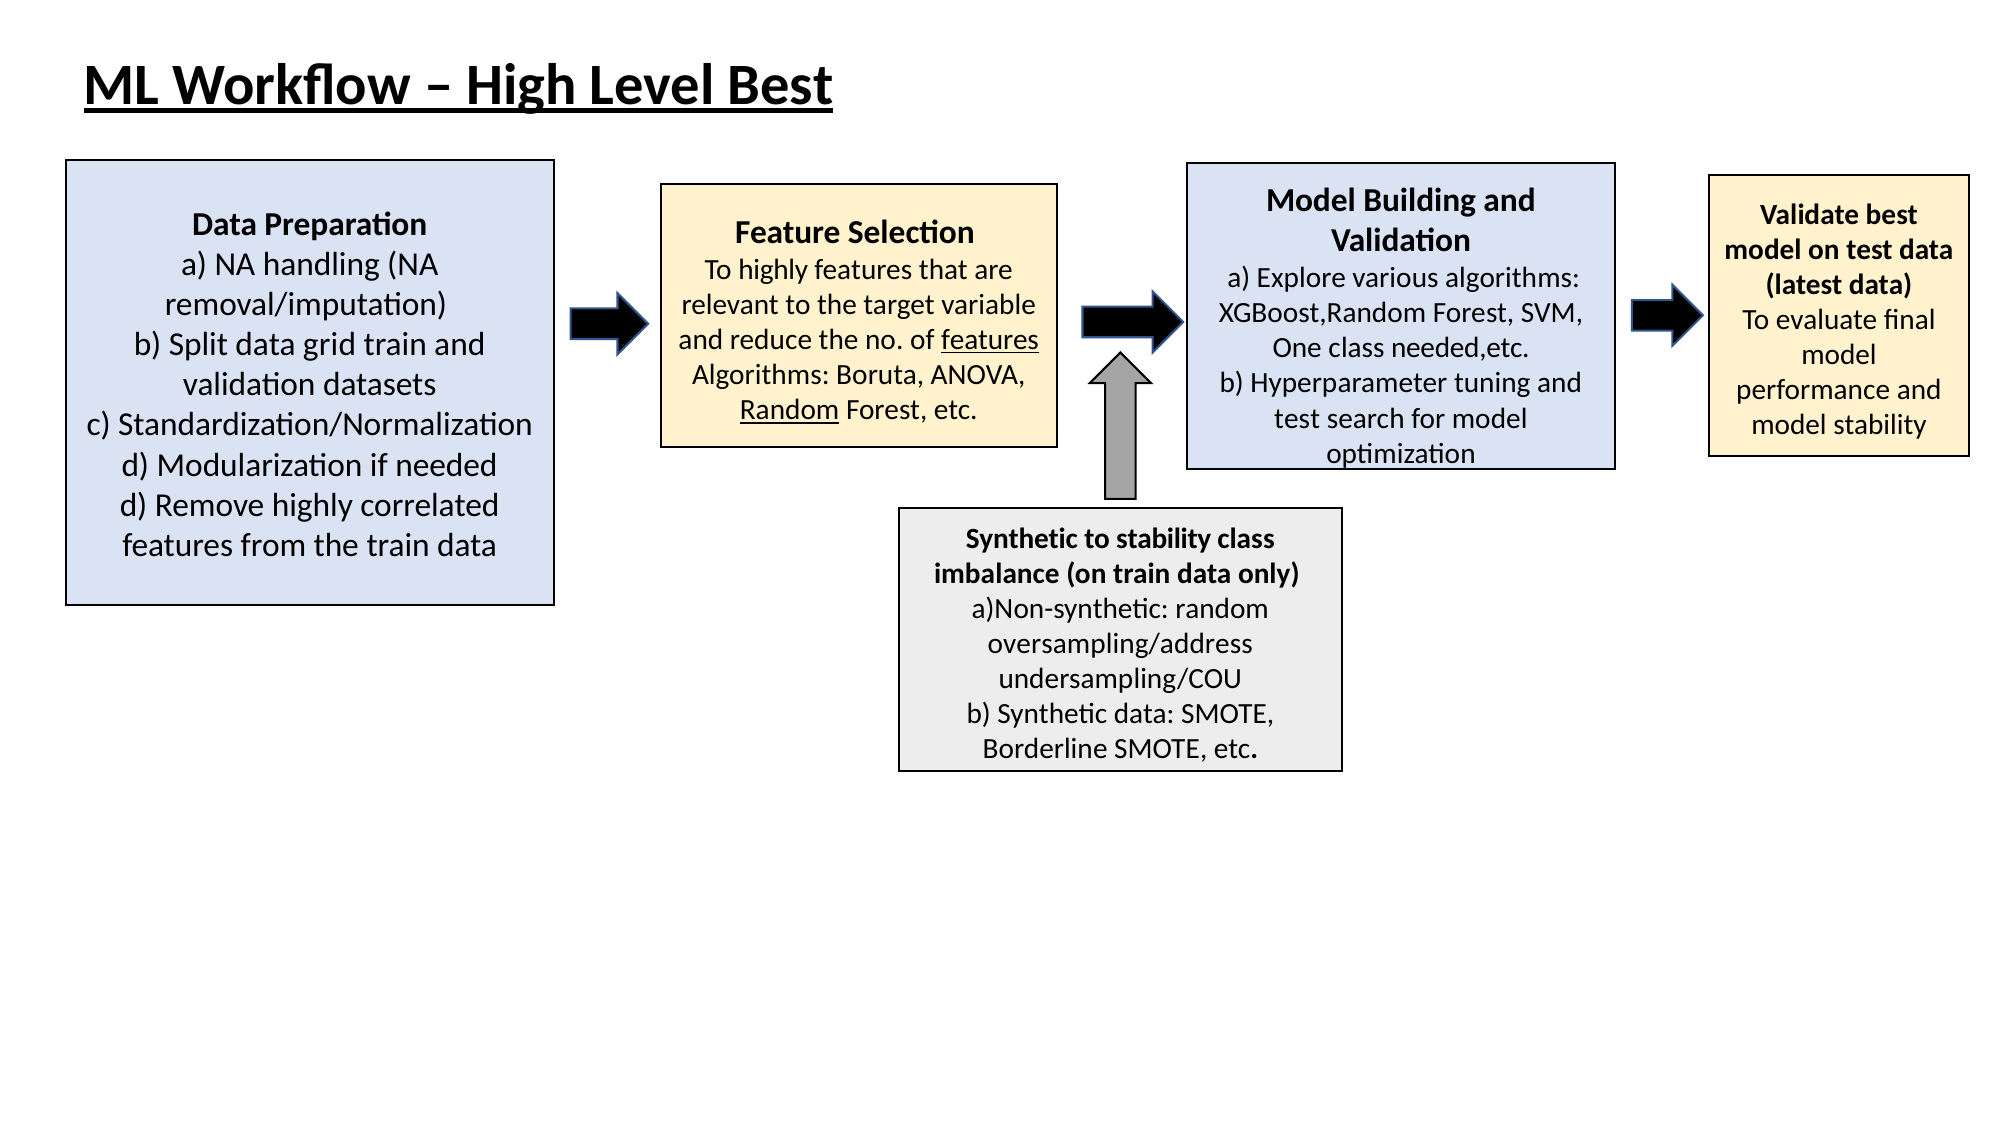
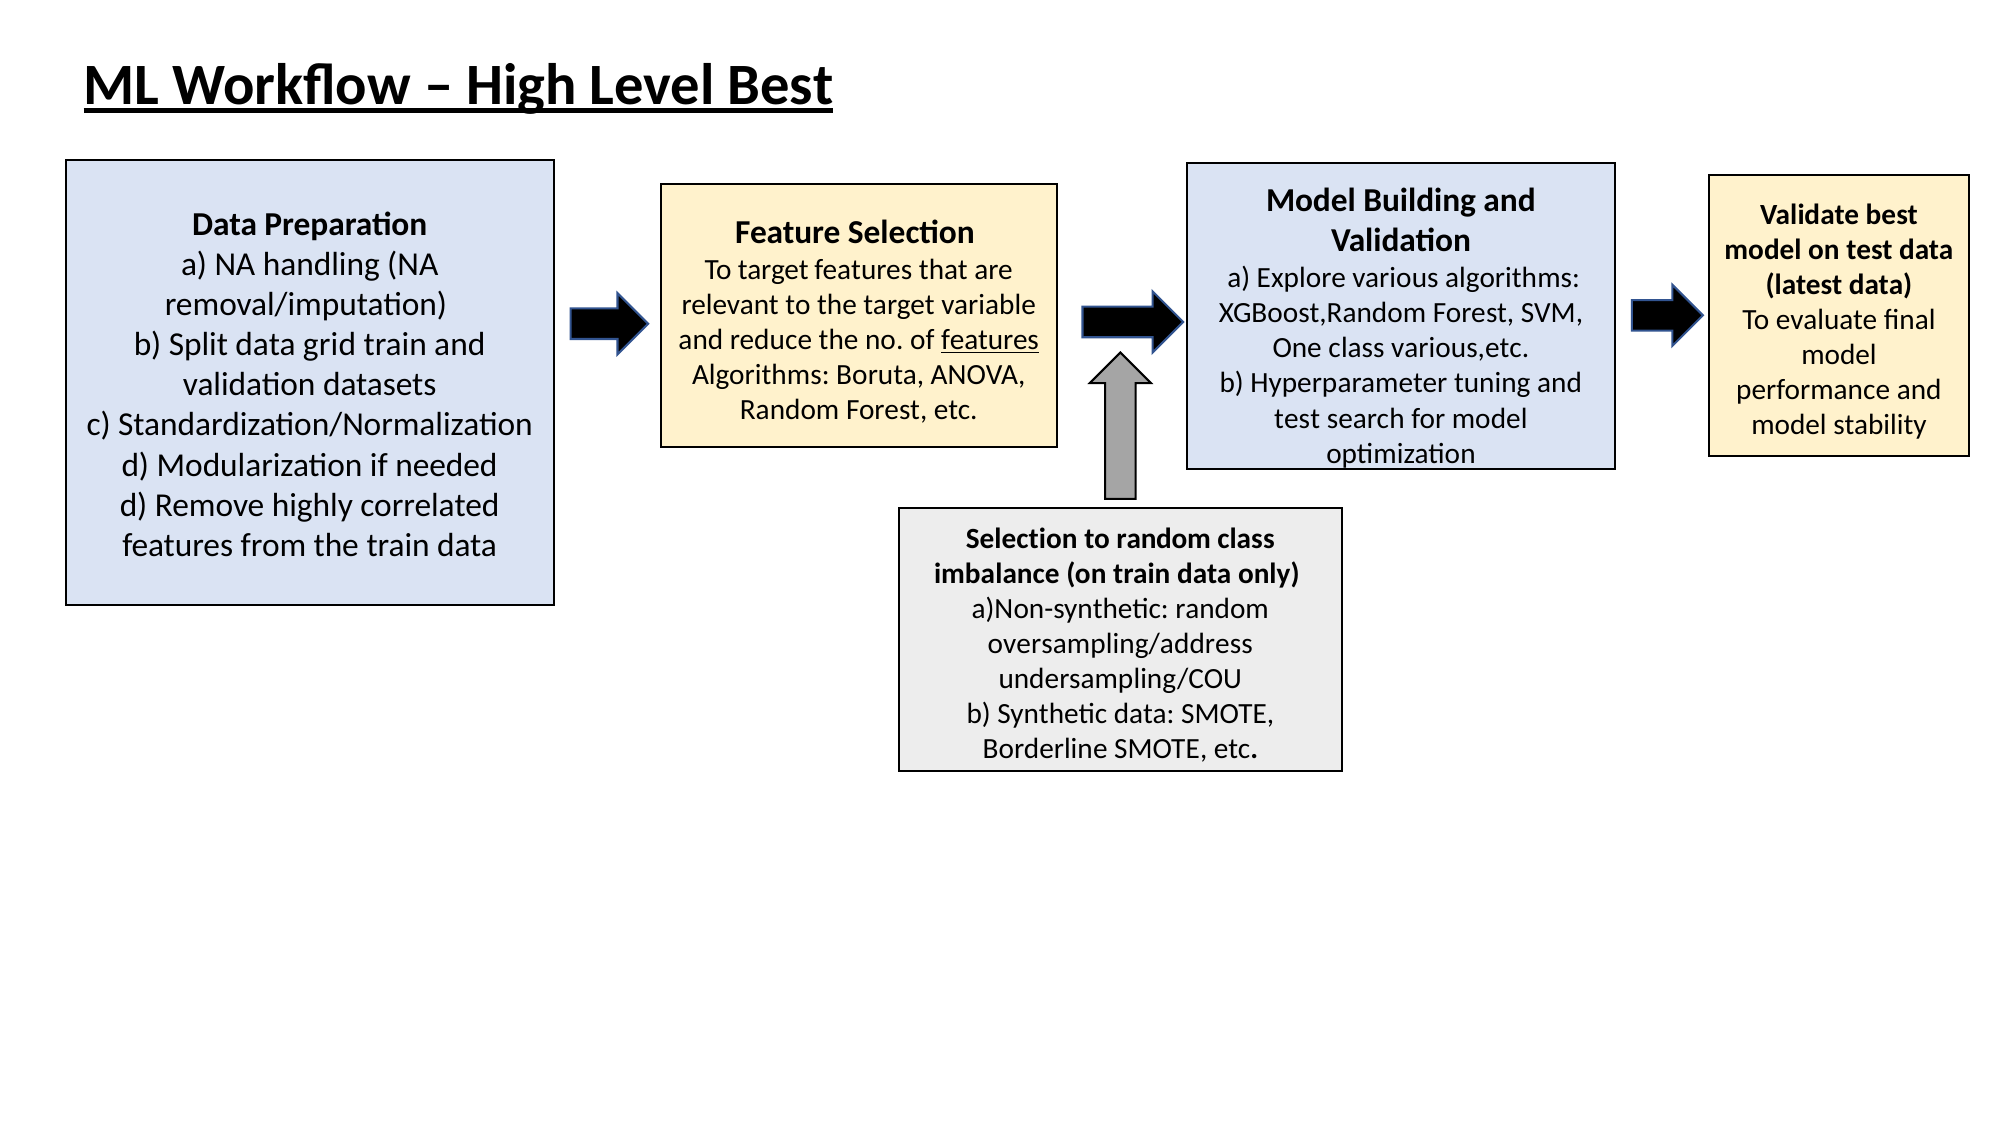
To highly: highly -> target
needed,etc: needed,etc -> various,etc
Random at (790, 410) underline: present -> none
Synthetic at (1022, 538): Synthetic -> Selection
to stability: stability -> random
